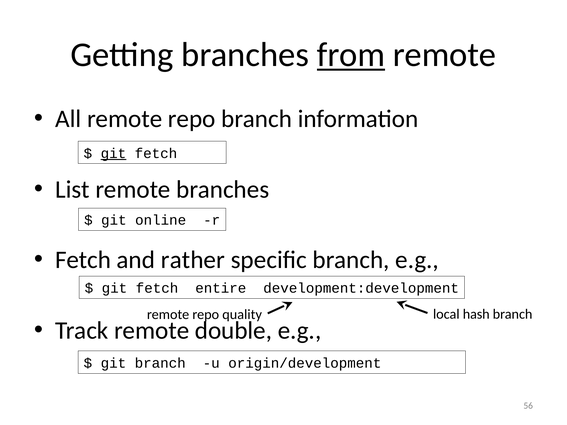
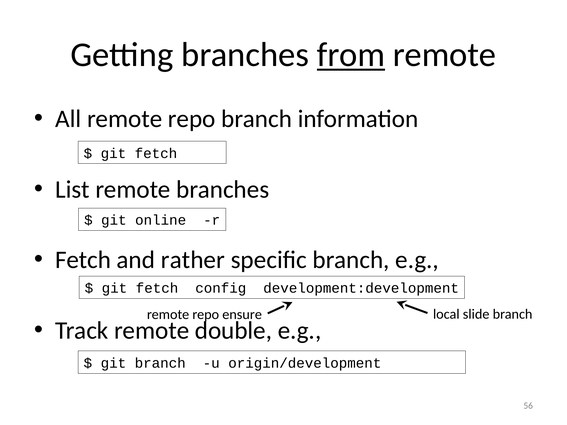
git at (113, 153) underline: present -> none
entire: entire -> config
hash: hash -> slide
quality: quality -> ensure
